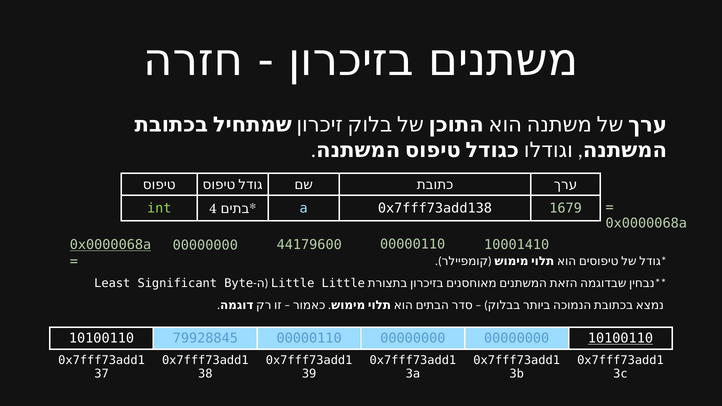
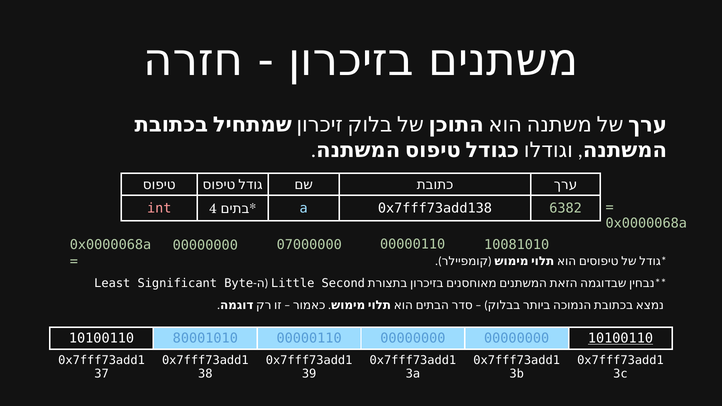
int colour: light green -> pink
1679: 1679 -> 6382
44179600: 44179600 -> 07000000
0x0000068a at (111, 245) underline: present -> none
10001410: 10001410 -> 10081010
Little Little: Little -> Second
79928845: 79928845 -> 80001010
